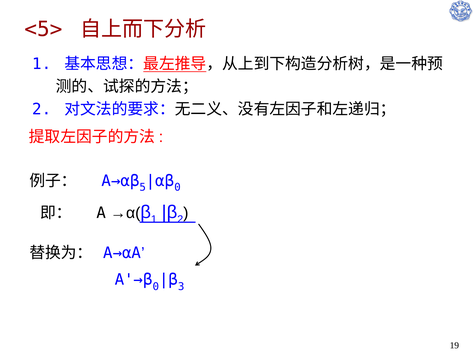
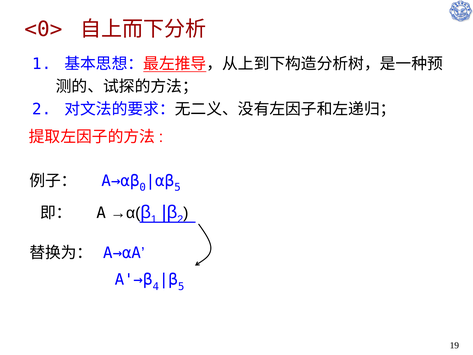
<5>: <5> -> <0>
5: 5 -> 0
0 at (178, 187): 0 -> 5
0 at (156, 287): 0 -> 4
3 at (181, 287): 3 -> 5
